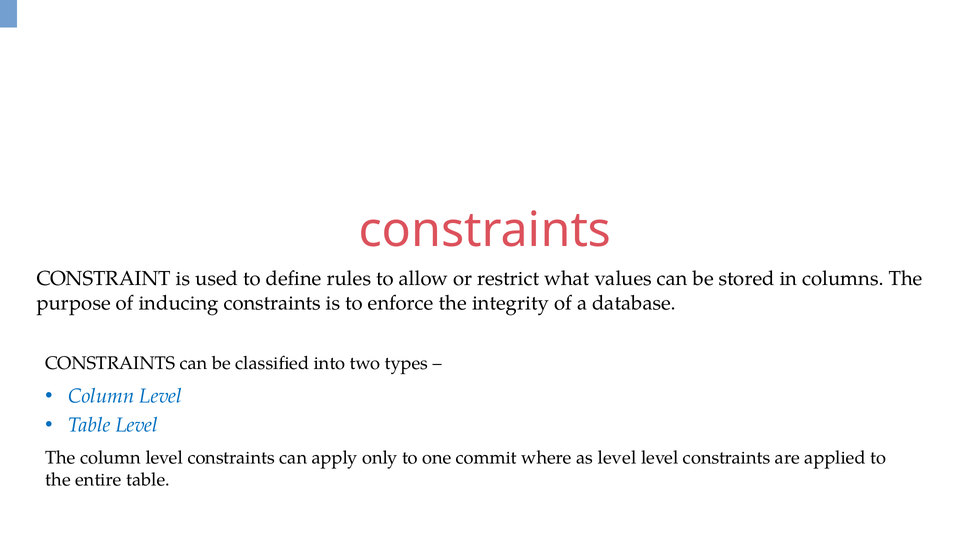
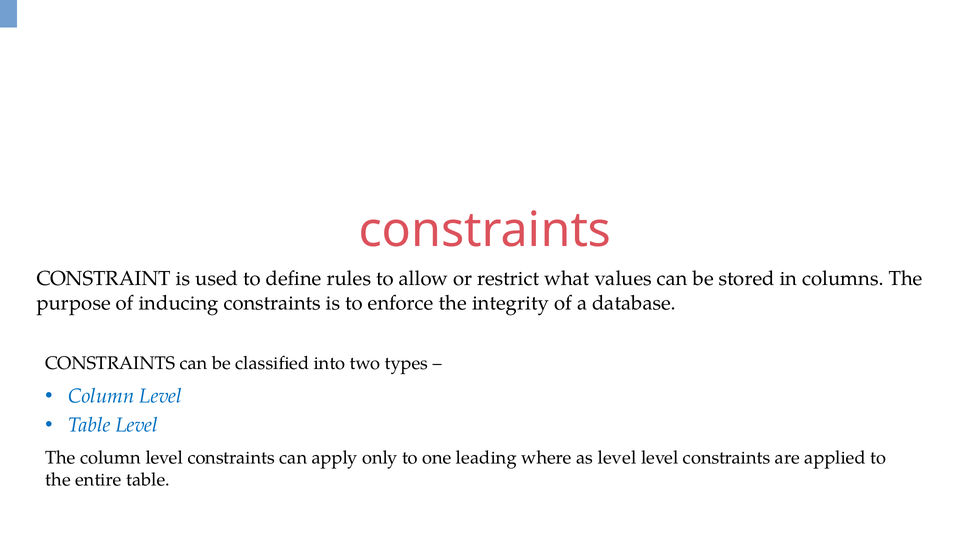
commit: commit -> leading
